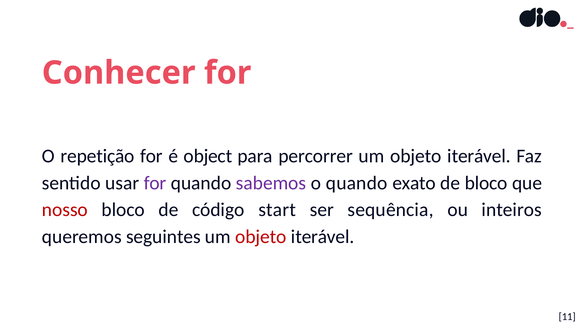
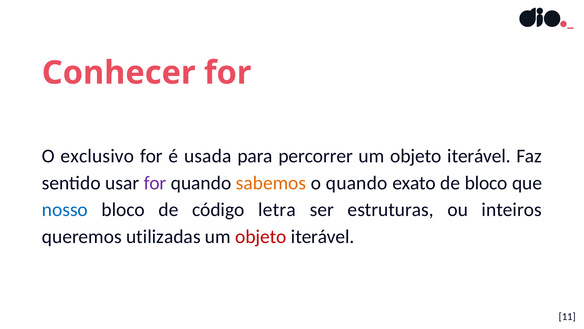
repetição: repetição -> exclusivo
object: object -> usada
sabemos colour: purple -> orange
nosso colour: red -> blue
start: start -> letra
sequência: sequência -> estruturas
seguintes: seguintes -> utilizadas
